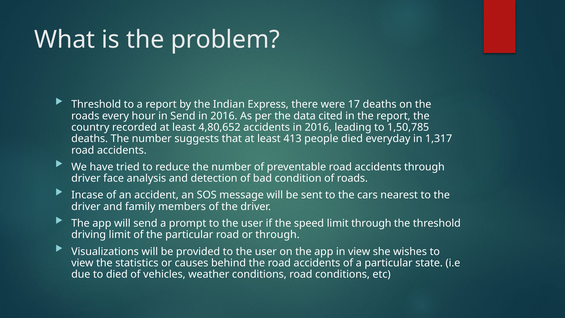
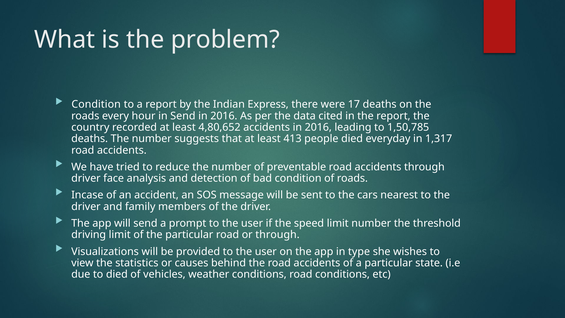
Threshold at (96, 104): Threshold -> Condition
limit through: through -> number
in view: view -> type
